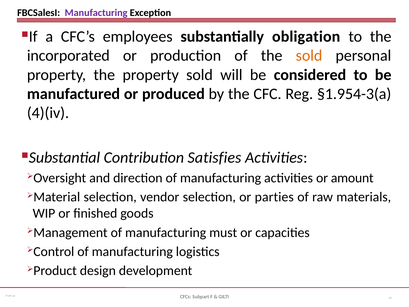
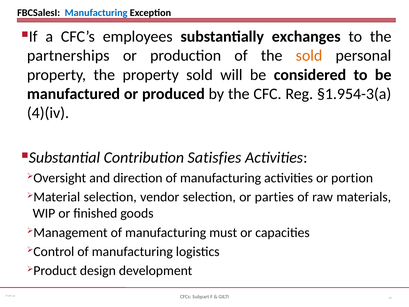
Manufacturing at (96, 13) colour: purple -> blue
obligation: obligation -> exchanges
incorporated: incorporated -> partnerships
amount: amount -> portion
